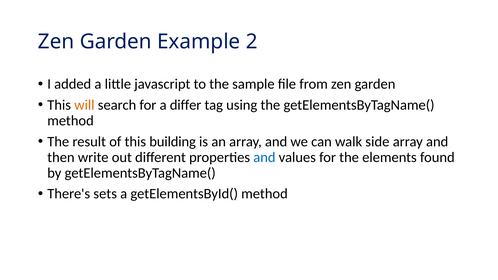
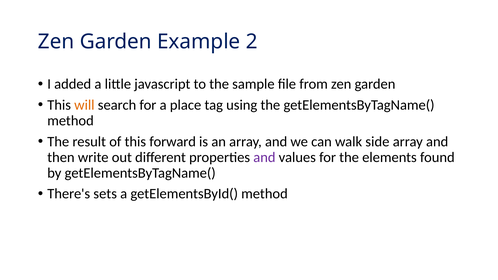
differ: differ -> place
building: building -> forward
and at (264, 157) colour: blue -> purple
